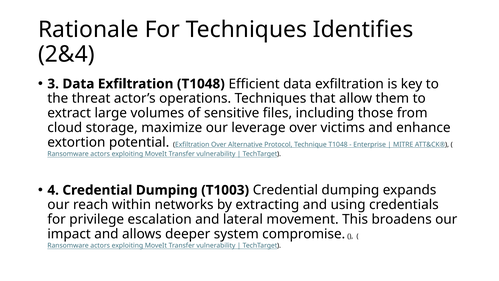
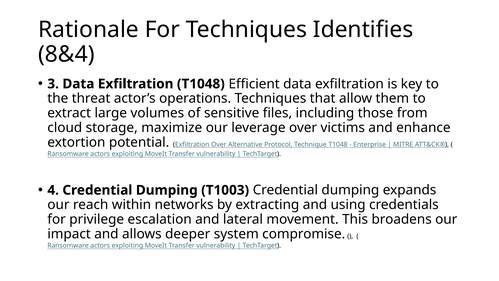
2&4: 2&4 -> 8&4
